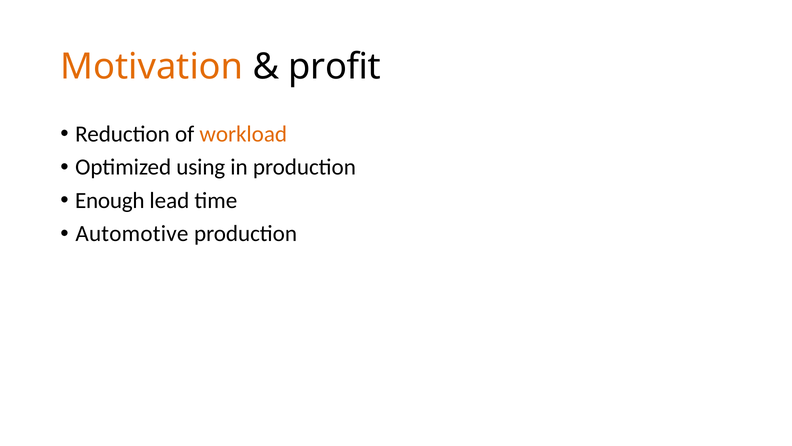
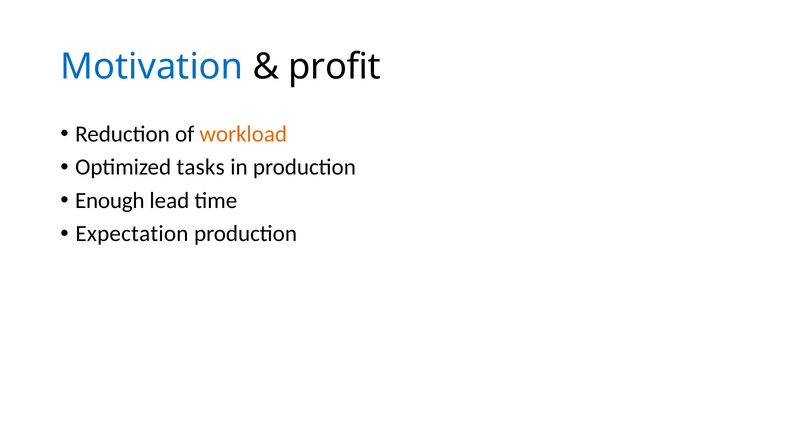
Motivation colour: orange -> blue
using: using -> tasks
Automotive: Automotive -> Expectation
